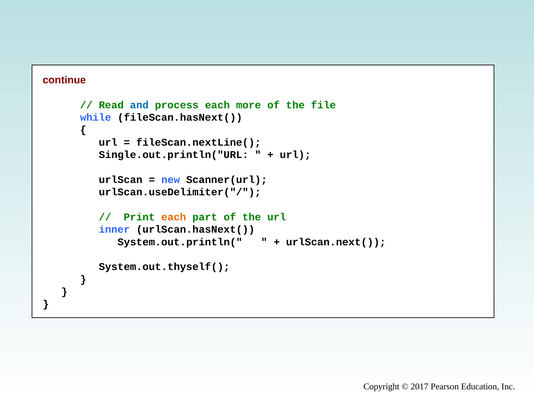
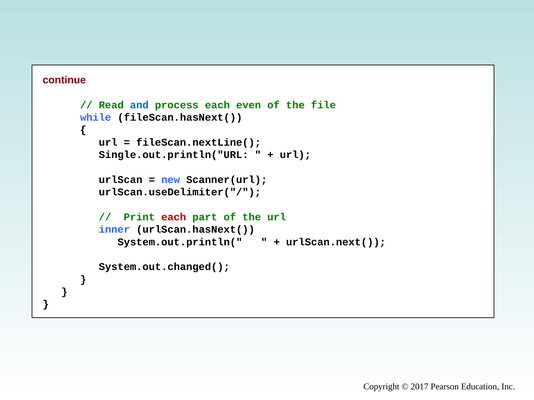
more: more -> even
each at (174, 217) colour: orange -> red
System.out.thyself(: System.out.thyself( -> System.out.changed(
